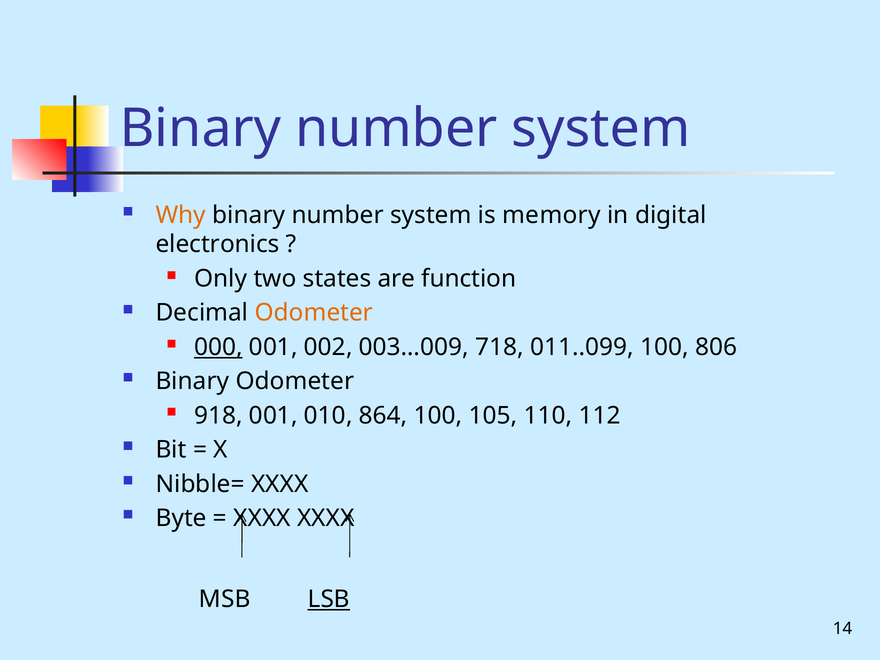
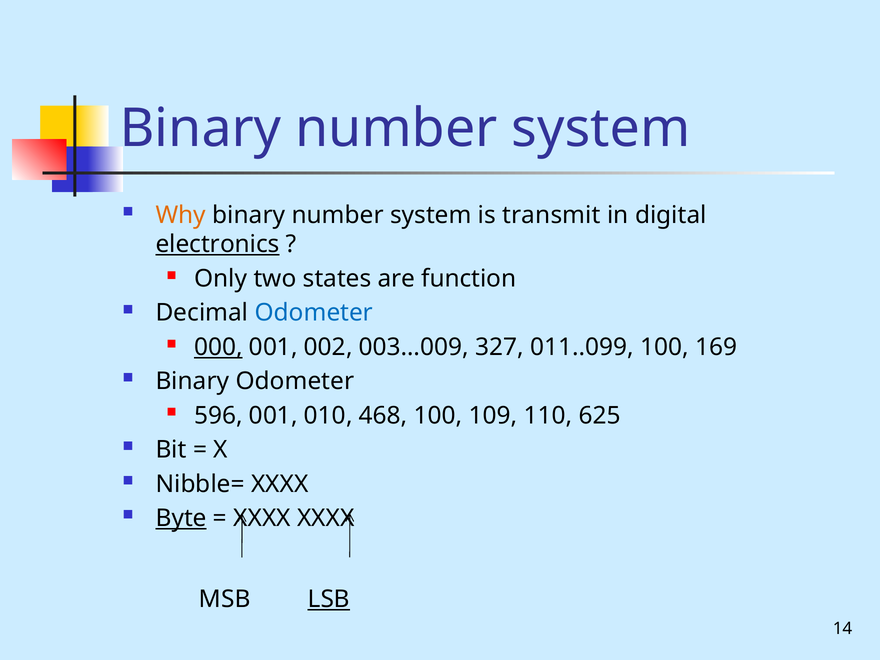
memory: memory -> transmit
electronics underline: none -> present
Odometer at (314, 313) colour: orange -> blue
718: 718 -> 327
806: 806 -> 169
918: 918 -> 596
864: 864 -> 468
105: 105 -> 109
112: 112 -> 625
Byte underline: none -> present
